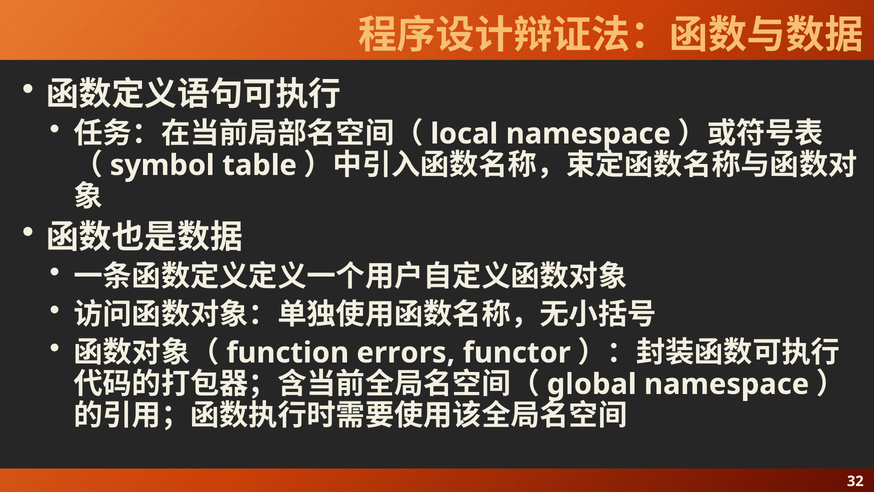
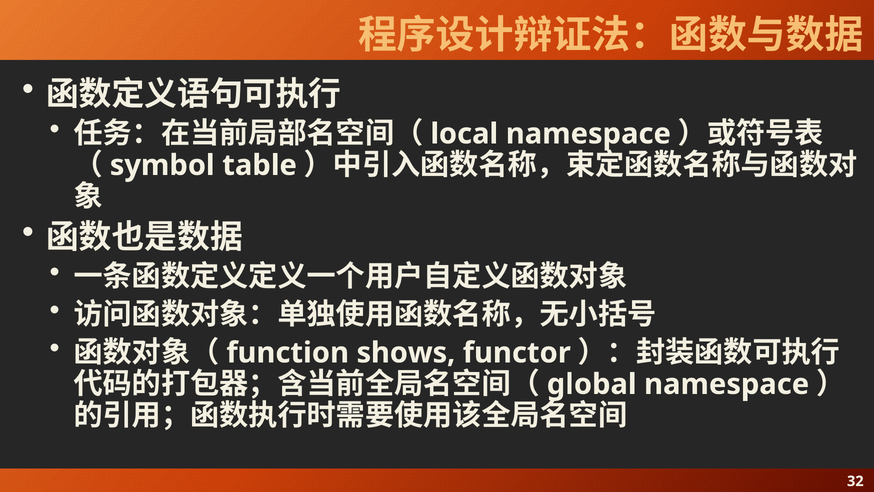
errors: errors -> shows
